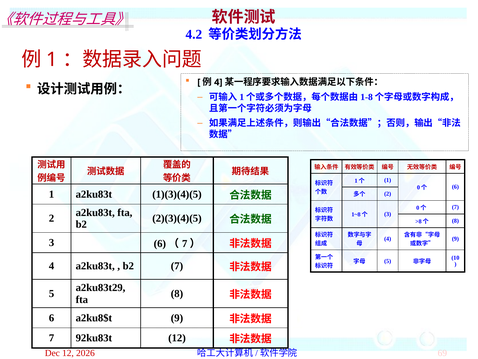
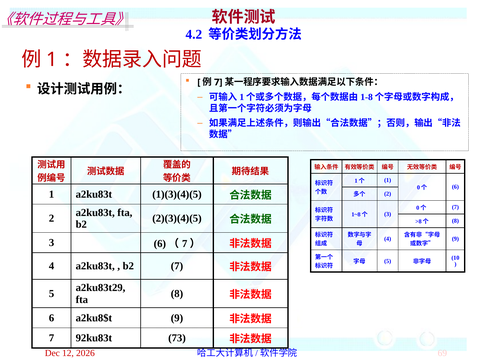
4 at (218, 82): 4 -> 7
92ku83t 12: 12 -> 73
